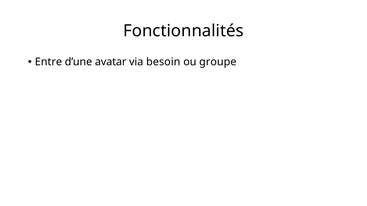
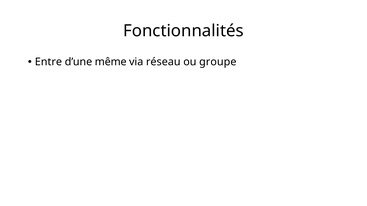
avatar: avatar -> même
besoin: besoin -> réseau
